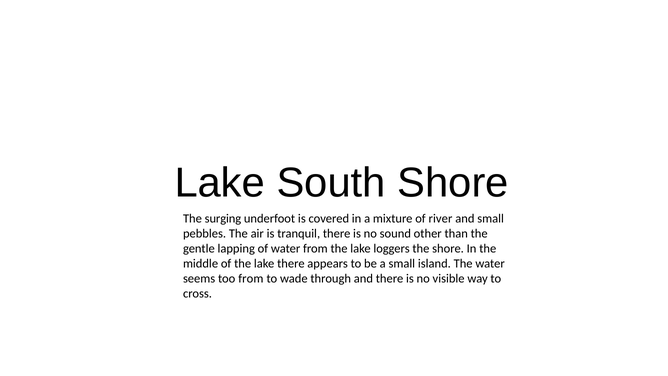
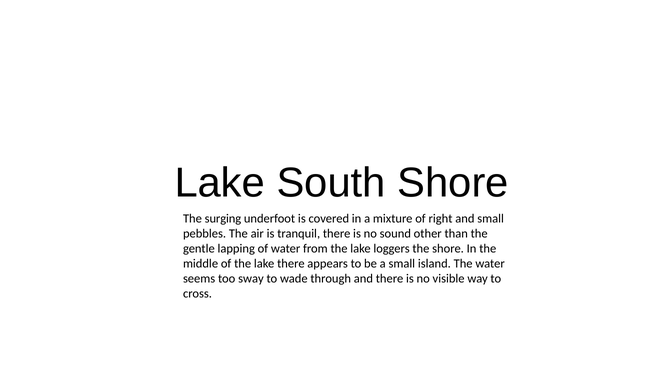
river: river -> right
too from: from -> sway
